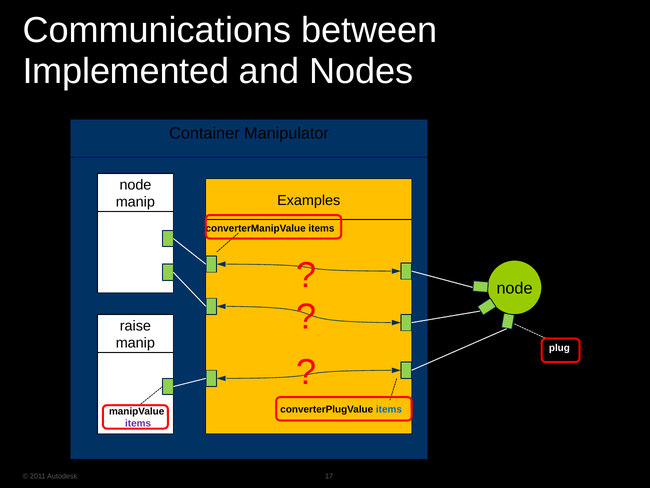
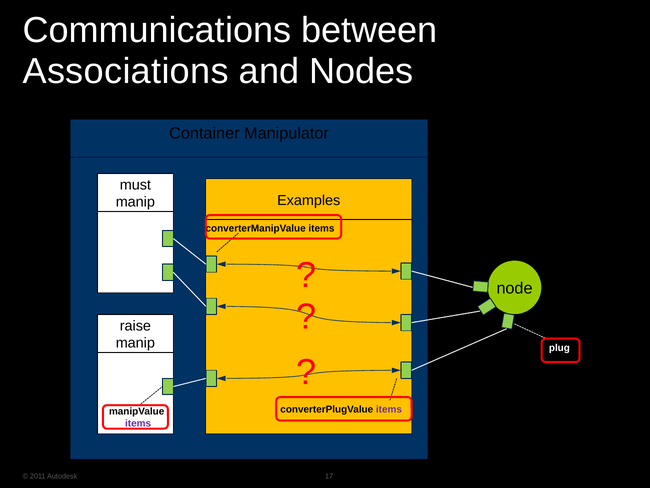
Implemented: Implemented -> Associations
node at (135, 185): node -> must
items at (389, 409) colour: blue -> purple
